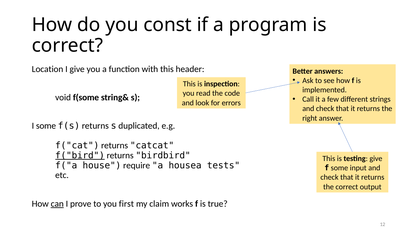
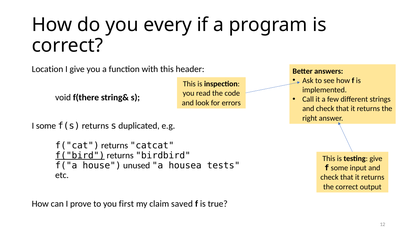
const: const -> every
f(some: f(some -> f(there
require: require -> unused
can underline: present -> none
works: works -> saved
